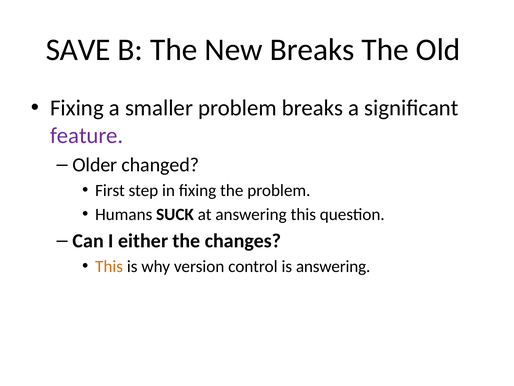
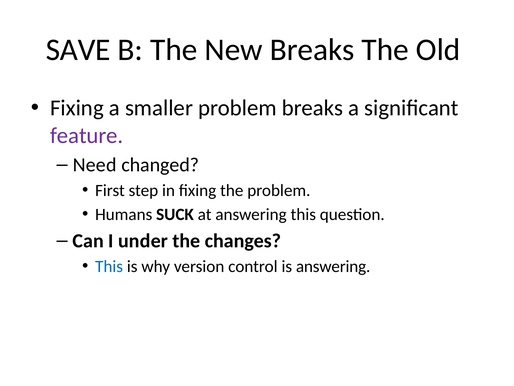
Older: Older -> Need
either: either -> under
This at (109, 266) colour: orange -> blue
